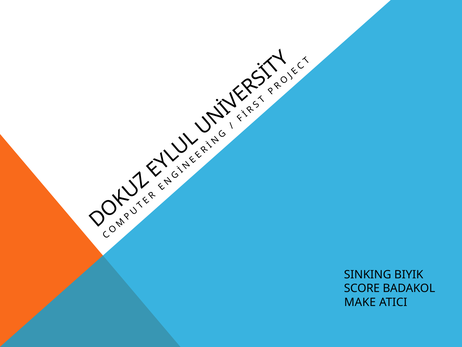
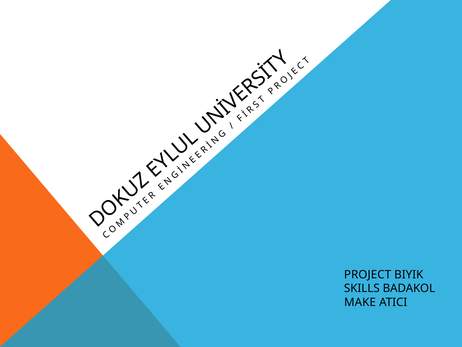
SINKING: SINKING -> PROJECT
SCORE: SCORE -> SKILLS
